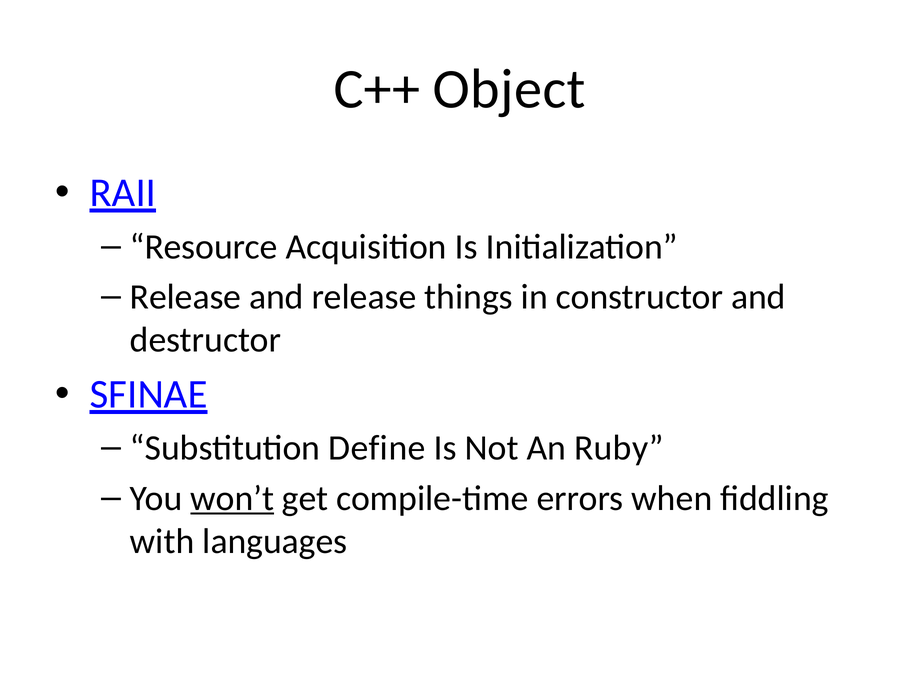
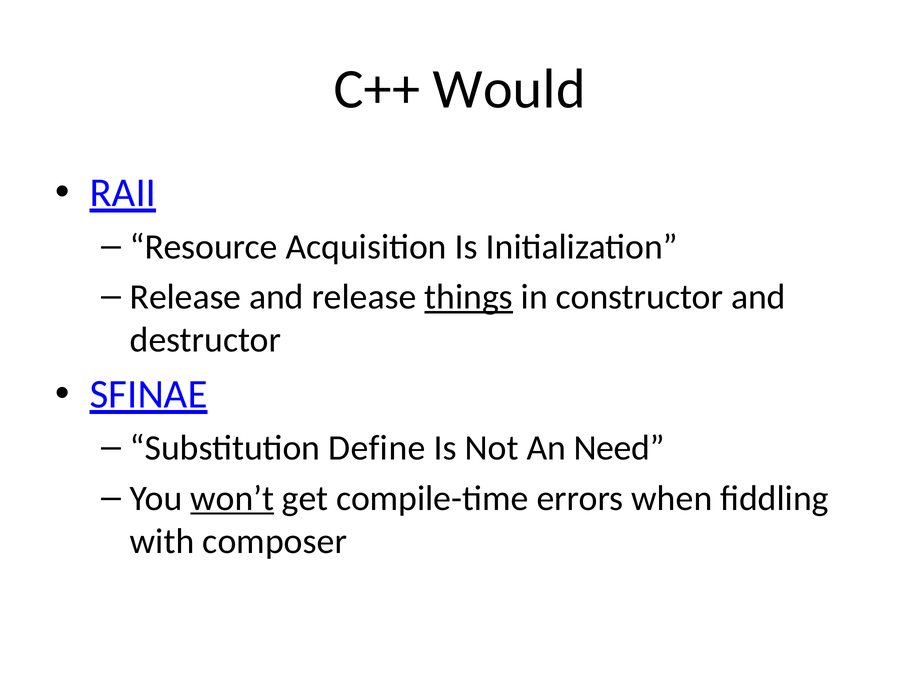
Object: Object -> Would
things underline: none -> present
Ruby: Ruby -> Need
languages: languages -> composer
